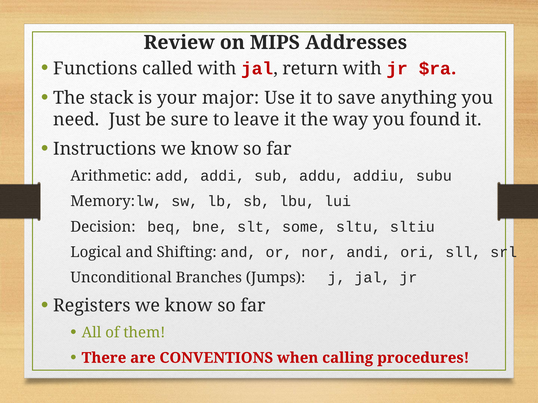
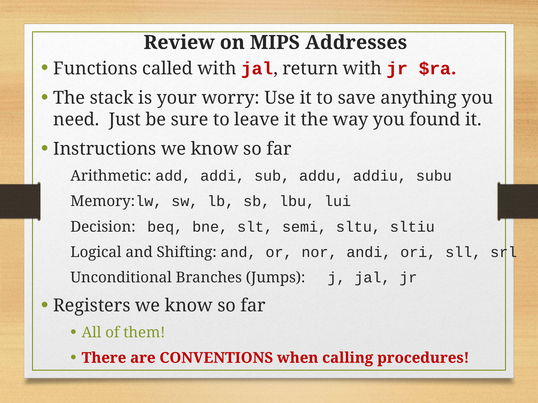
major: major -> worry
some: some -> semi
